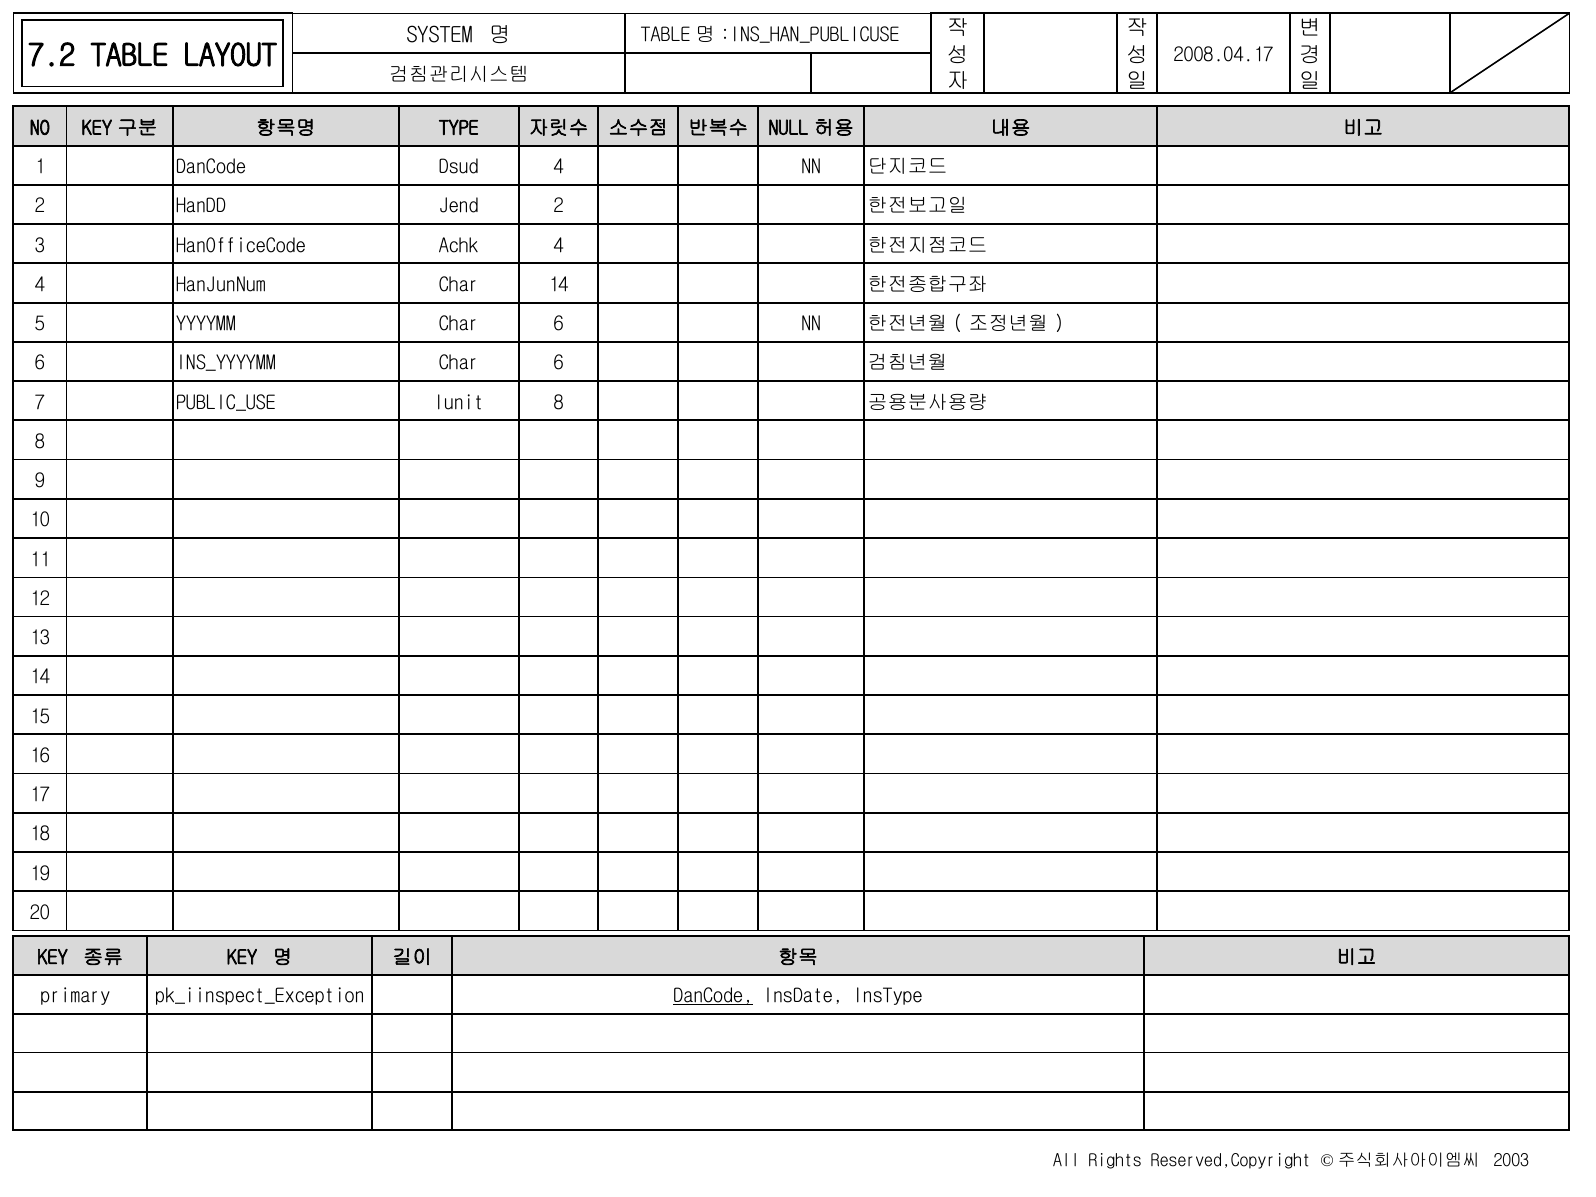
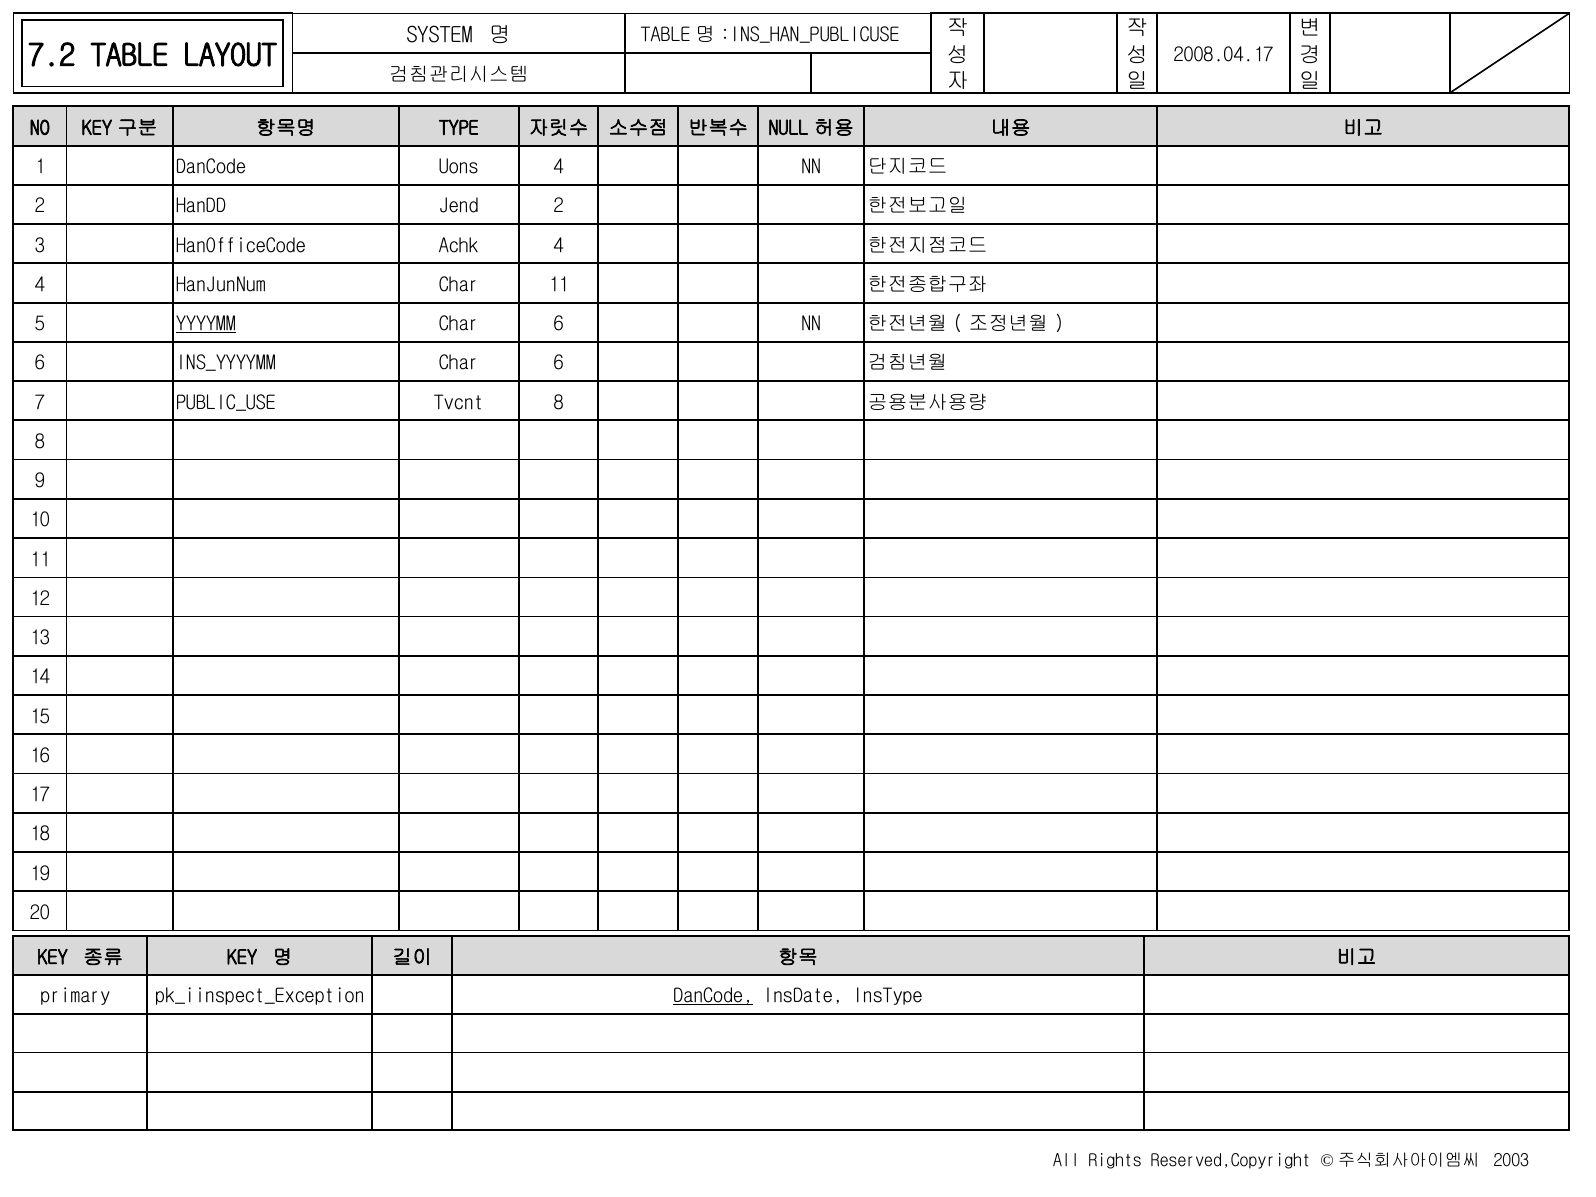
Dsud: Dsud -> Uons
Char 14: 14 -> 11
YYYYMM underline: none -> present
Iunit: Iunit -> Tvcnt
